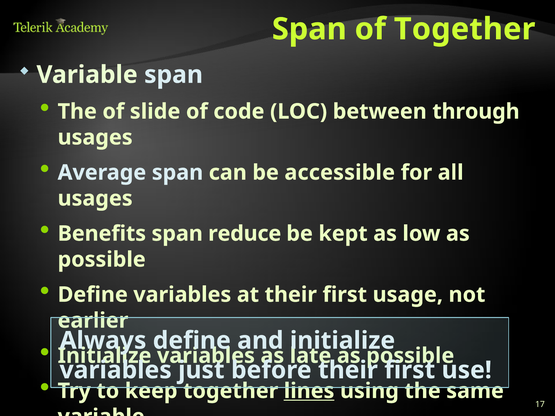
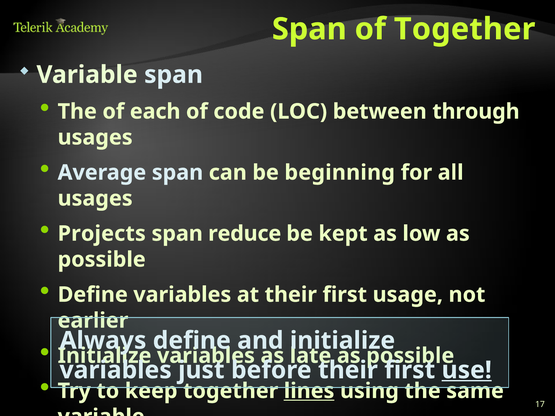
slide: slide -> each
accessible: accessible -> beginning
Benefits: Benefits -> Projects
use underline: none -> present
